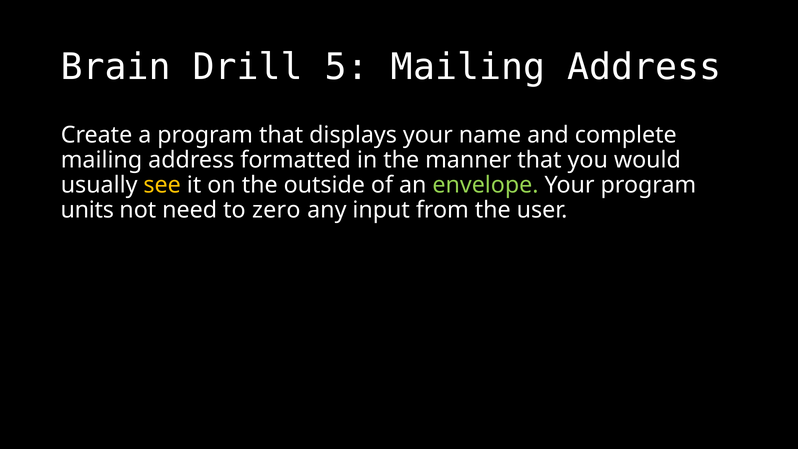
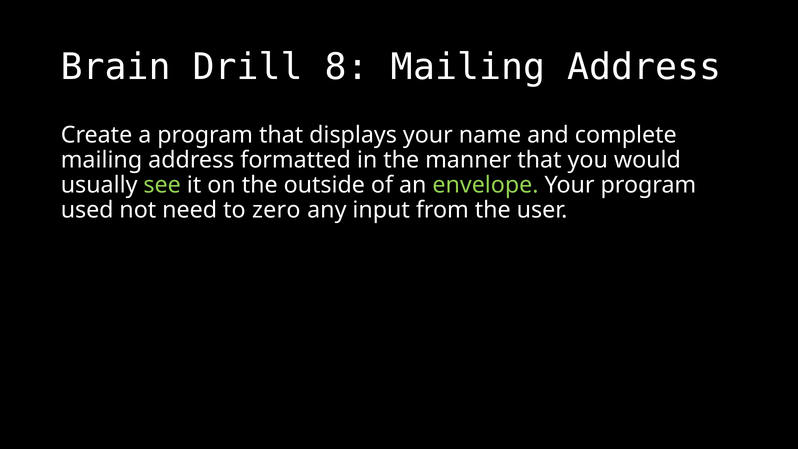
5: 5 -> 8
see colour: yellow -> light green
units: units -> used
